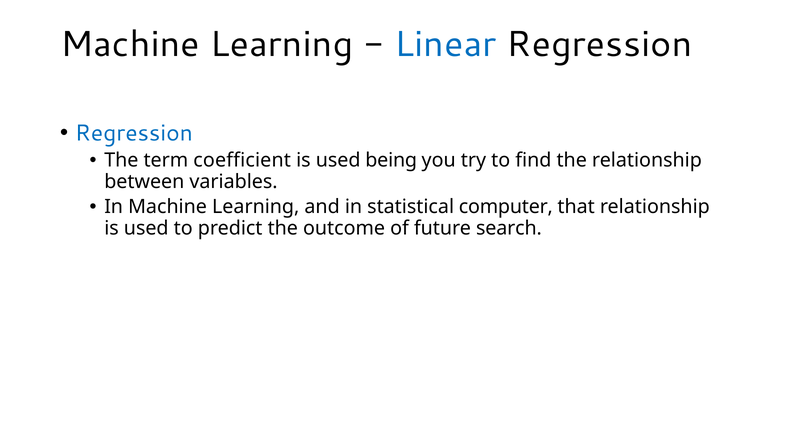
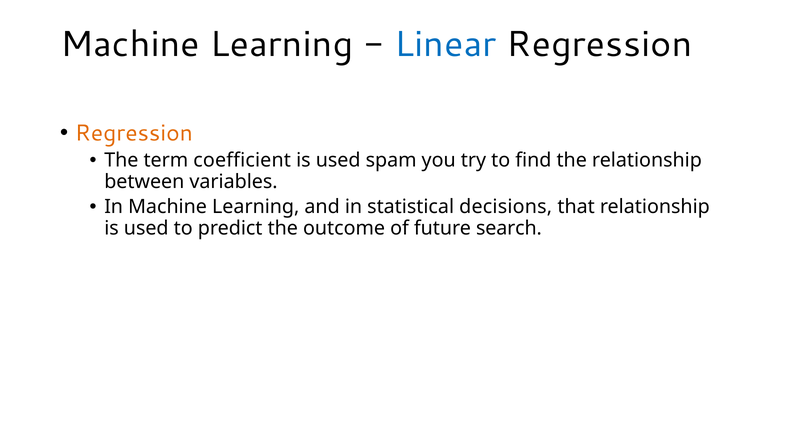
Regression at (134, 133) colour: blue -> orange
being: being -> spam
computer: computer -> decisions
